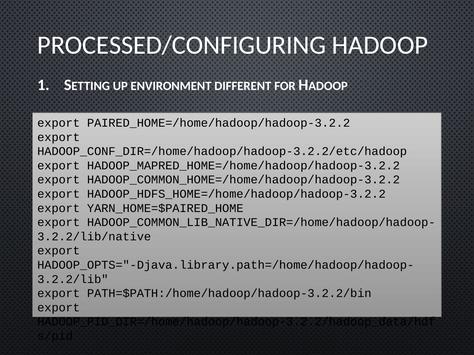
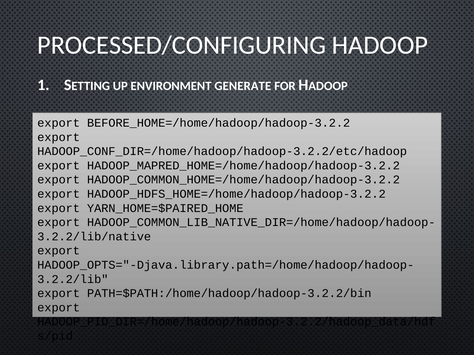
DIFFERENT: DIFFERENT -> GENERATE
PAIRED_HOME=/home/hadoop/hadoop-3.2.2: PAIRED_HOME=/home/hadoop/hadoop-3.2.2 -> BEFORE_HOME=/home/hadoop/hadoop-3.2.2
